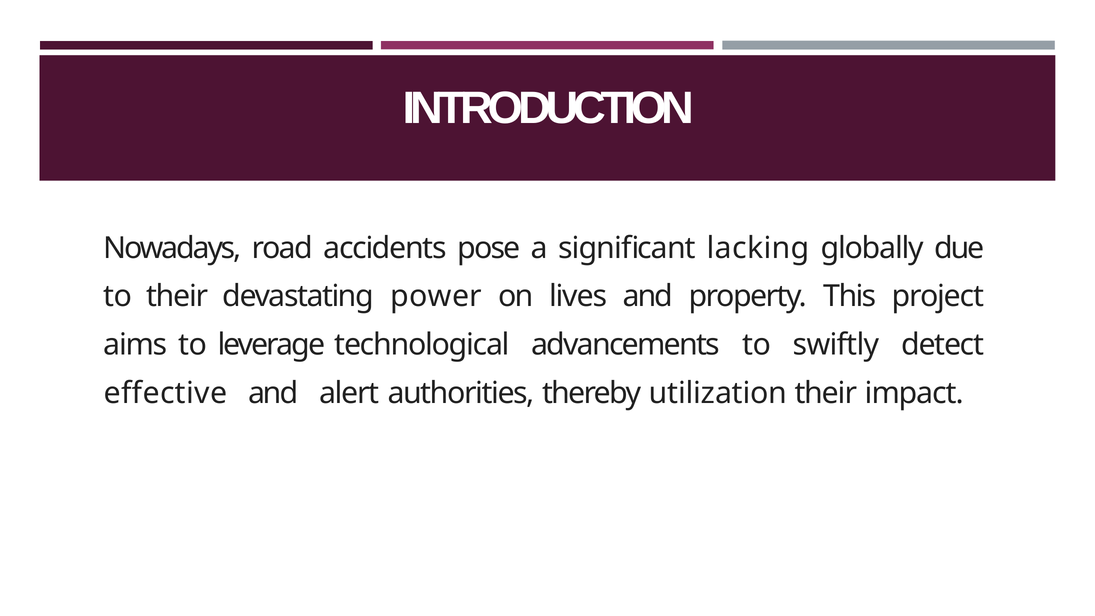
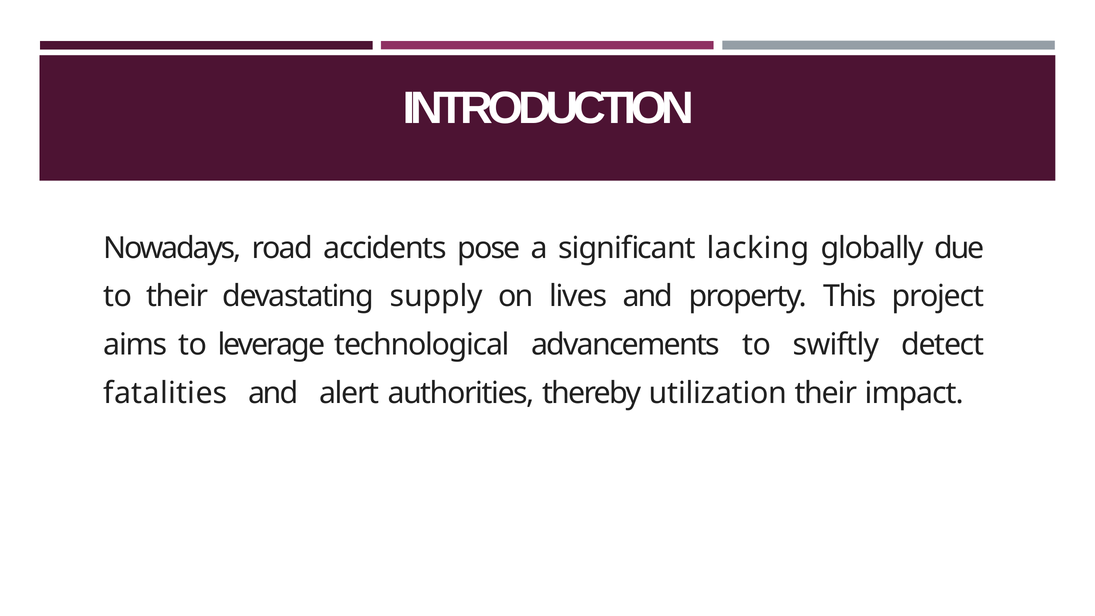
power: power -> supply
effective: effective -> fatalities
